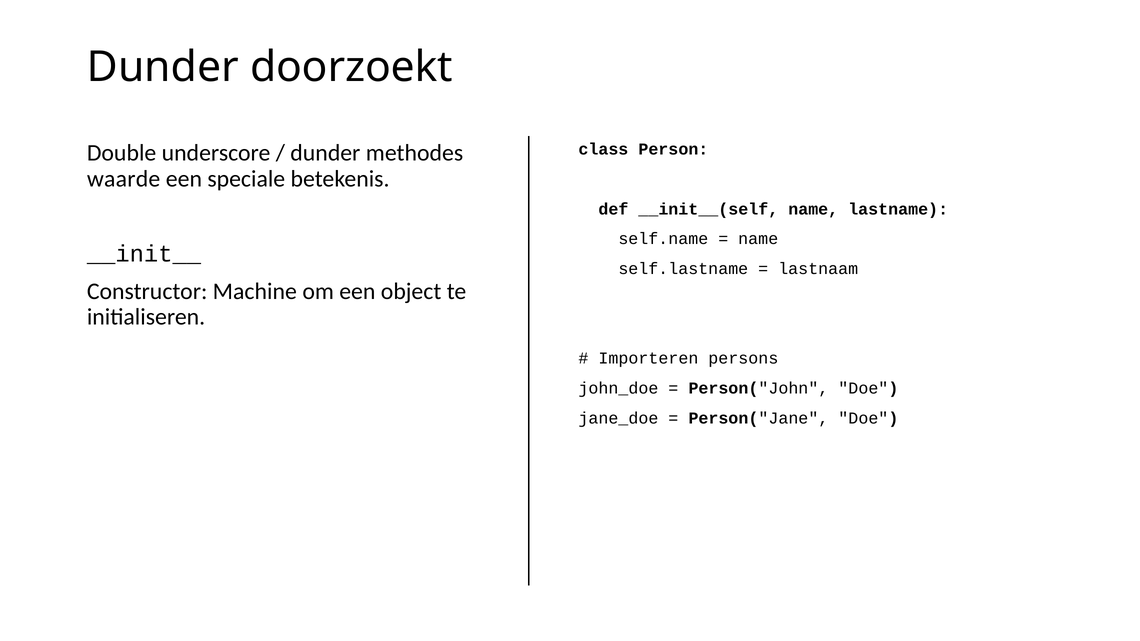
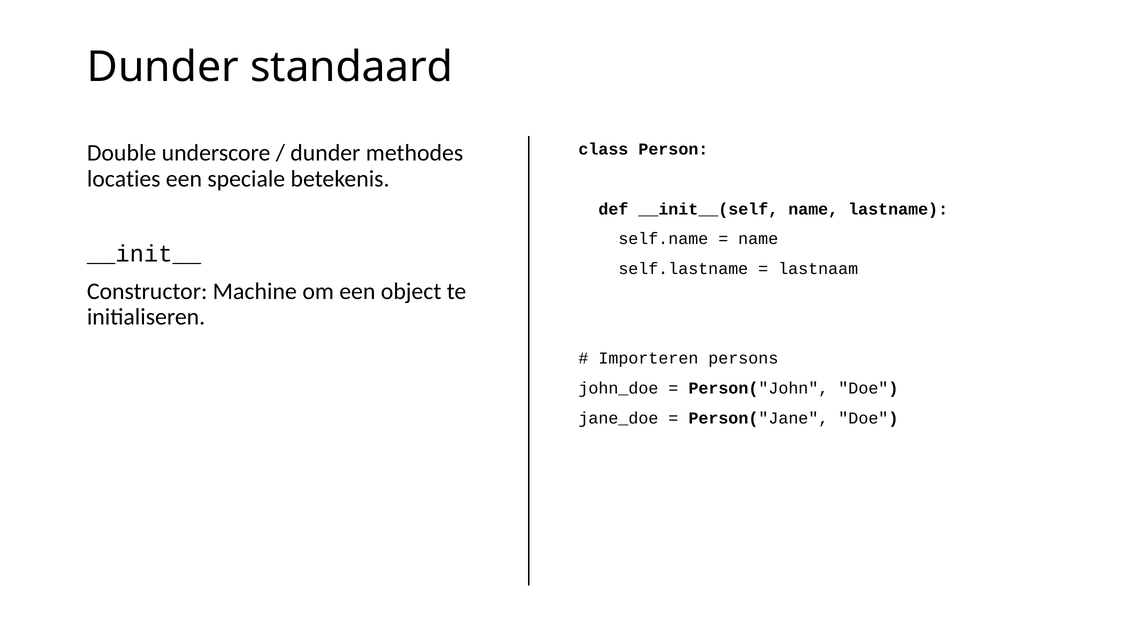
doorzoekt: doorzoekt -> standaard
waarde: waarde -> locaties
